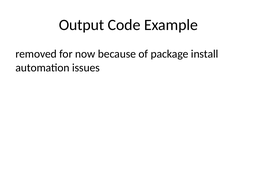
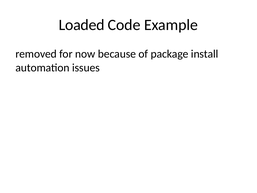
Output: Output -> Loaded
